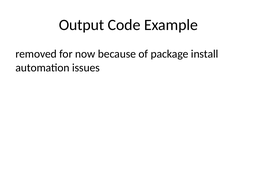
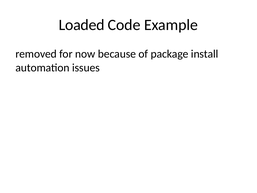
Output: Output -> Loaded
